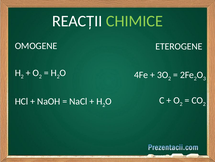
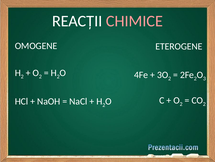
CHIMICE colour: light green -> pink
